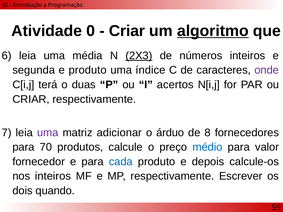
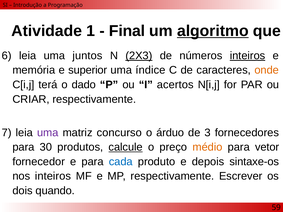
0: 0 -> 1
Criar at (127, 31): Criar -> Final
média: média -> juntos
inteiros at (248, 56) underline: none -> present
segunda: segunda -> memória
e produto: produto -> superior
onde colour: purple -> orange
duas: duas -> dado
adicionar: adicionar -> concurso
8: 8 -> 3
70: 70 -> 30
calcule underline: none -> present
médio colour: blue -> orange
valor: valor -> vetor
calcule-os: calcule-os -> sintaxe-os
